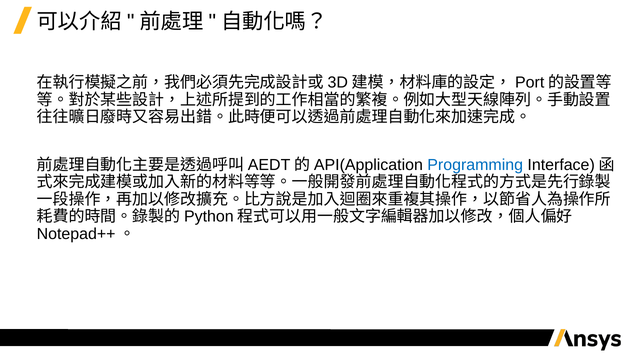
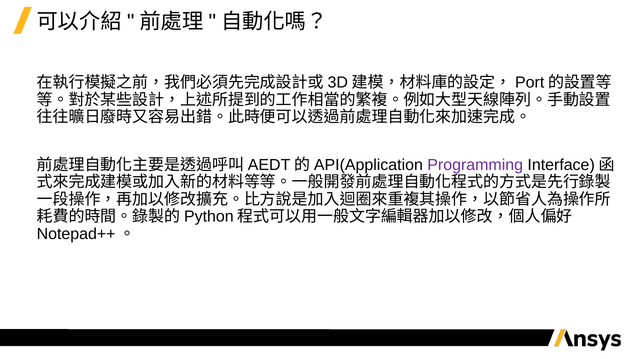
Programming colour: blue -> purple
